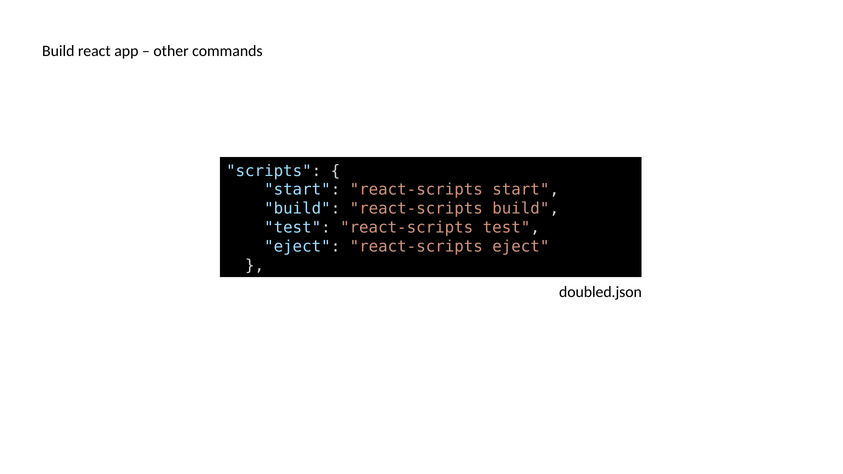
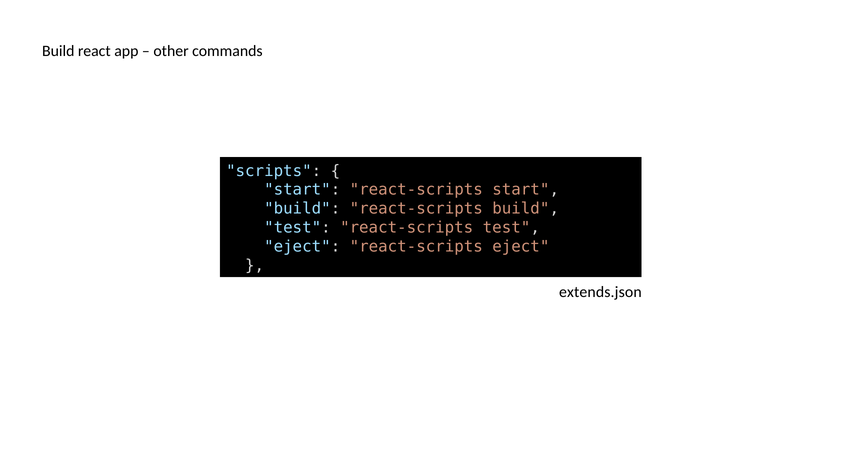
doubled.json: doubled.json -> extends.json
